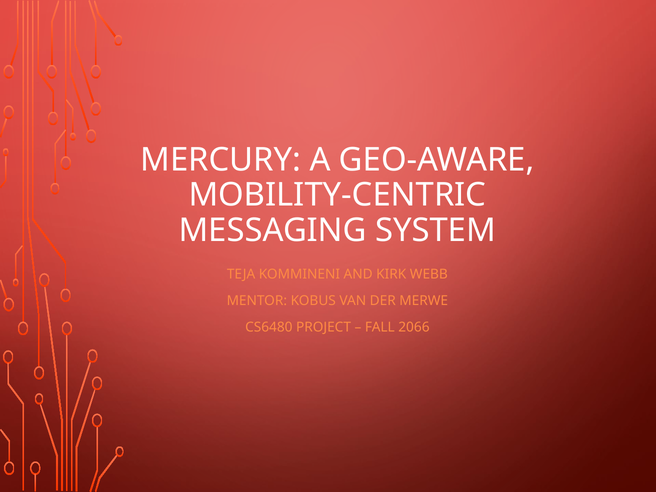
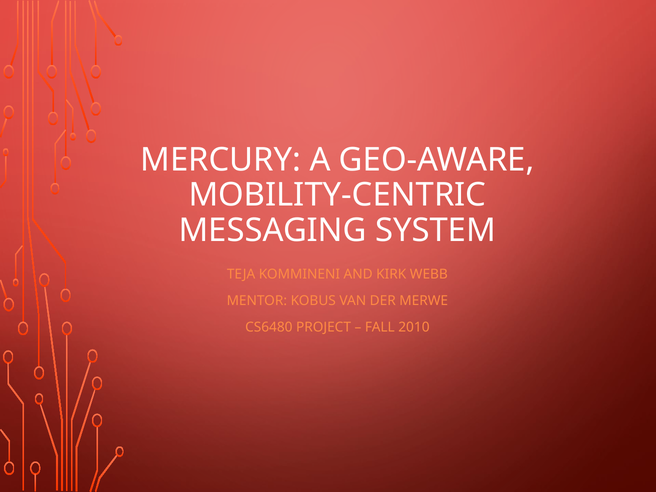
2066: 2066 -> 2010
